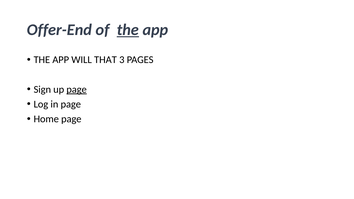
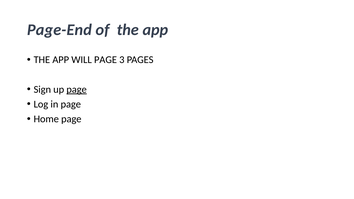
Offer-End: Offer-End -> Page-End
the at (128, 30) underline: present -> none
WILL THAT: THAT -> PAGE
